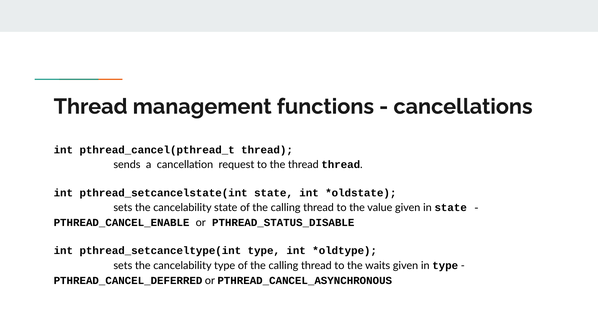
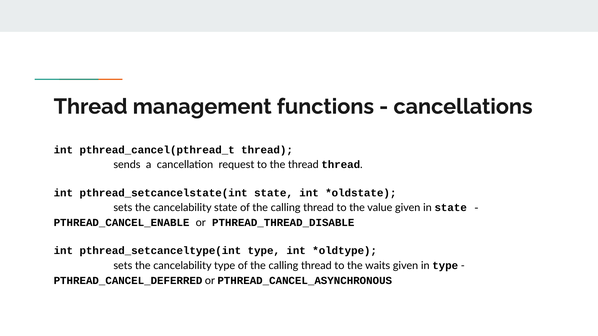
PTHREAD_STATUS_DISABLE: PTHREAD_STATUS_DISABLE -> PTHREAD_THREAD_DISABLE
